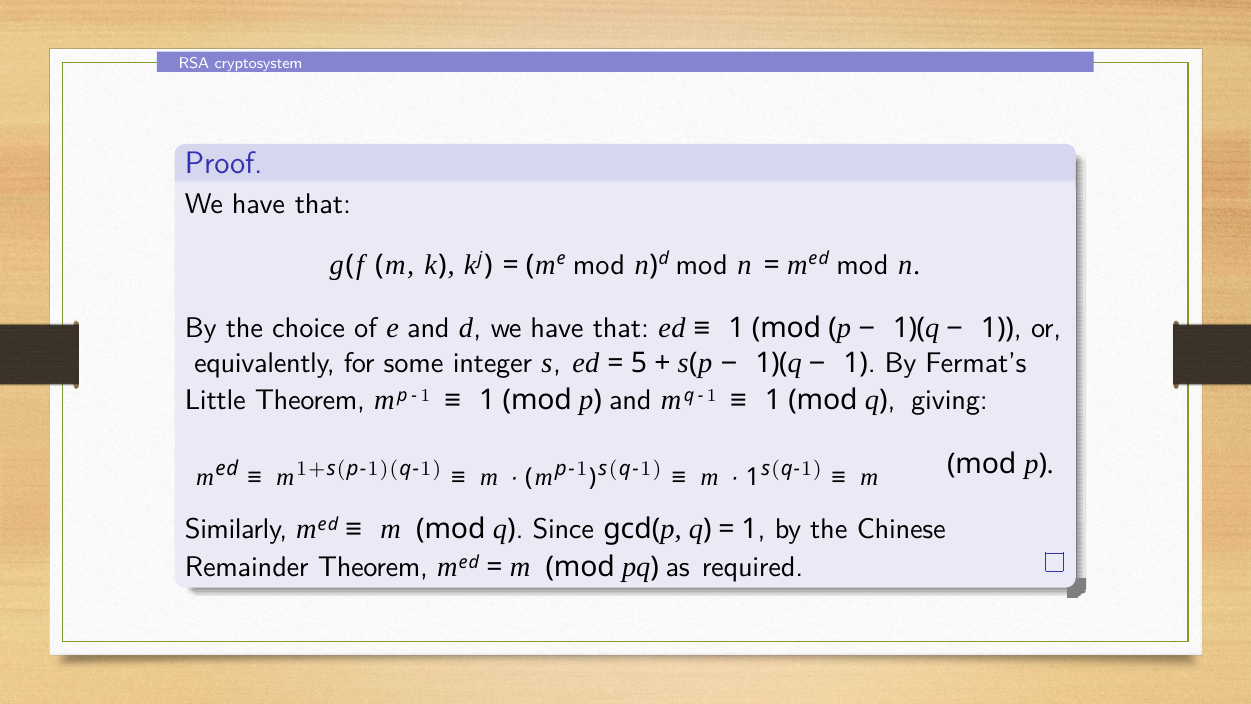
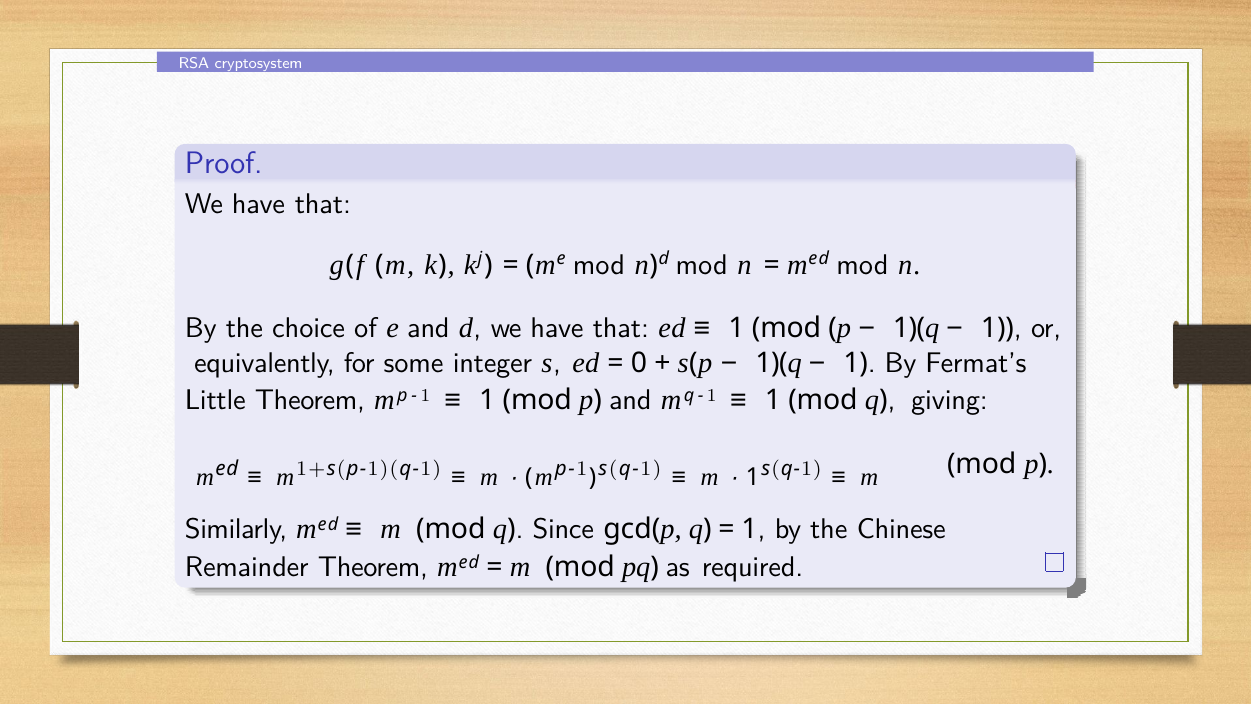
5: 5 -> 0
